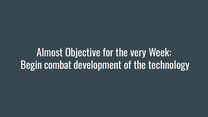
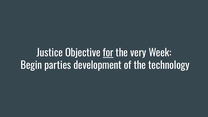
Almost: Almost -> Justice
for underline: none -> present
combat: combat -> parties
